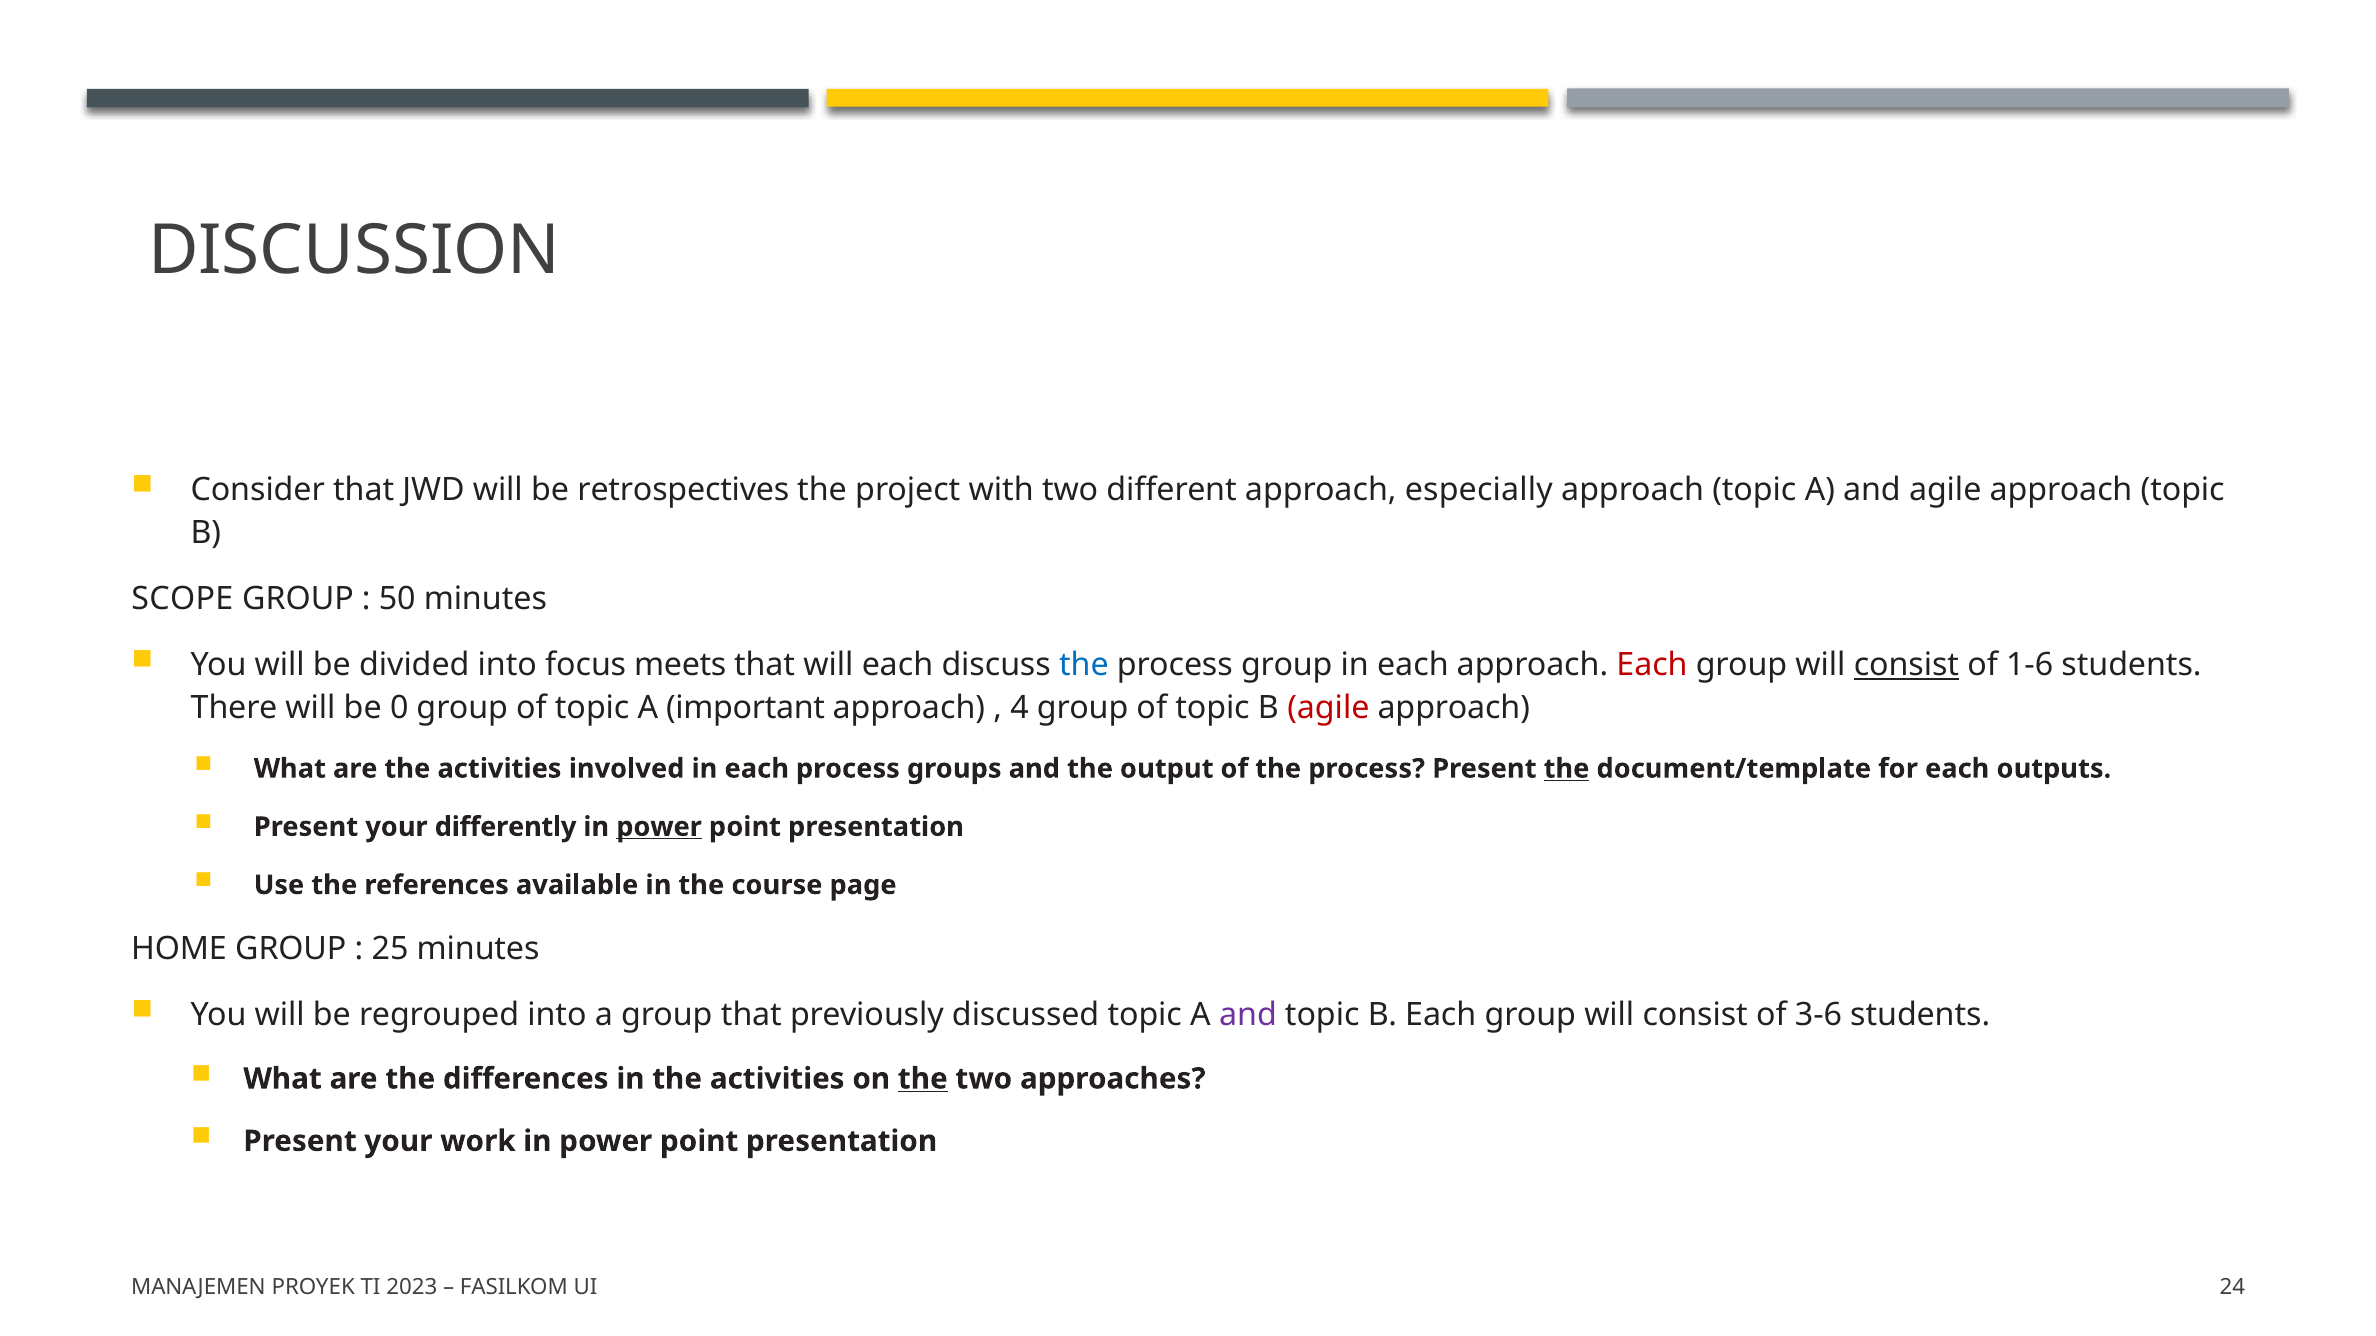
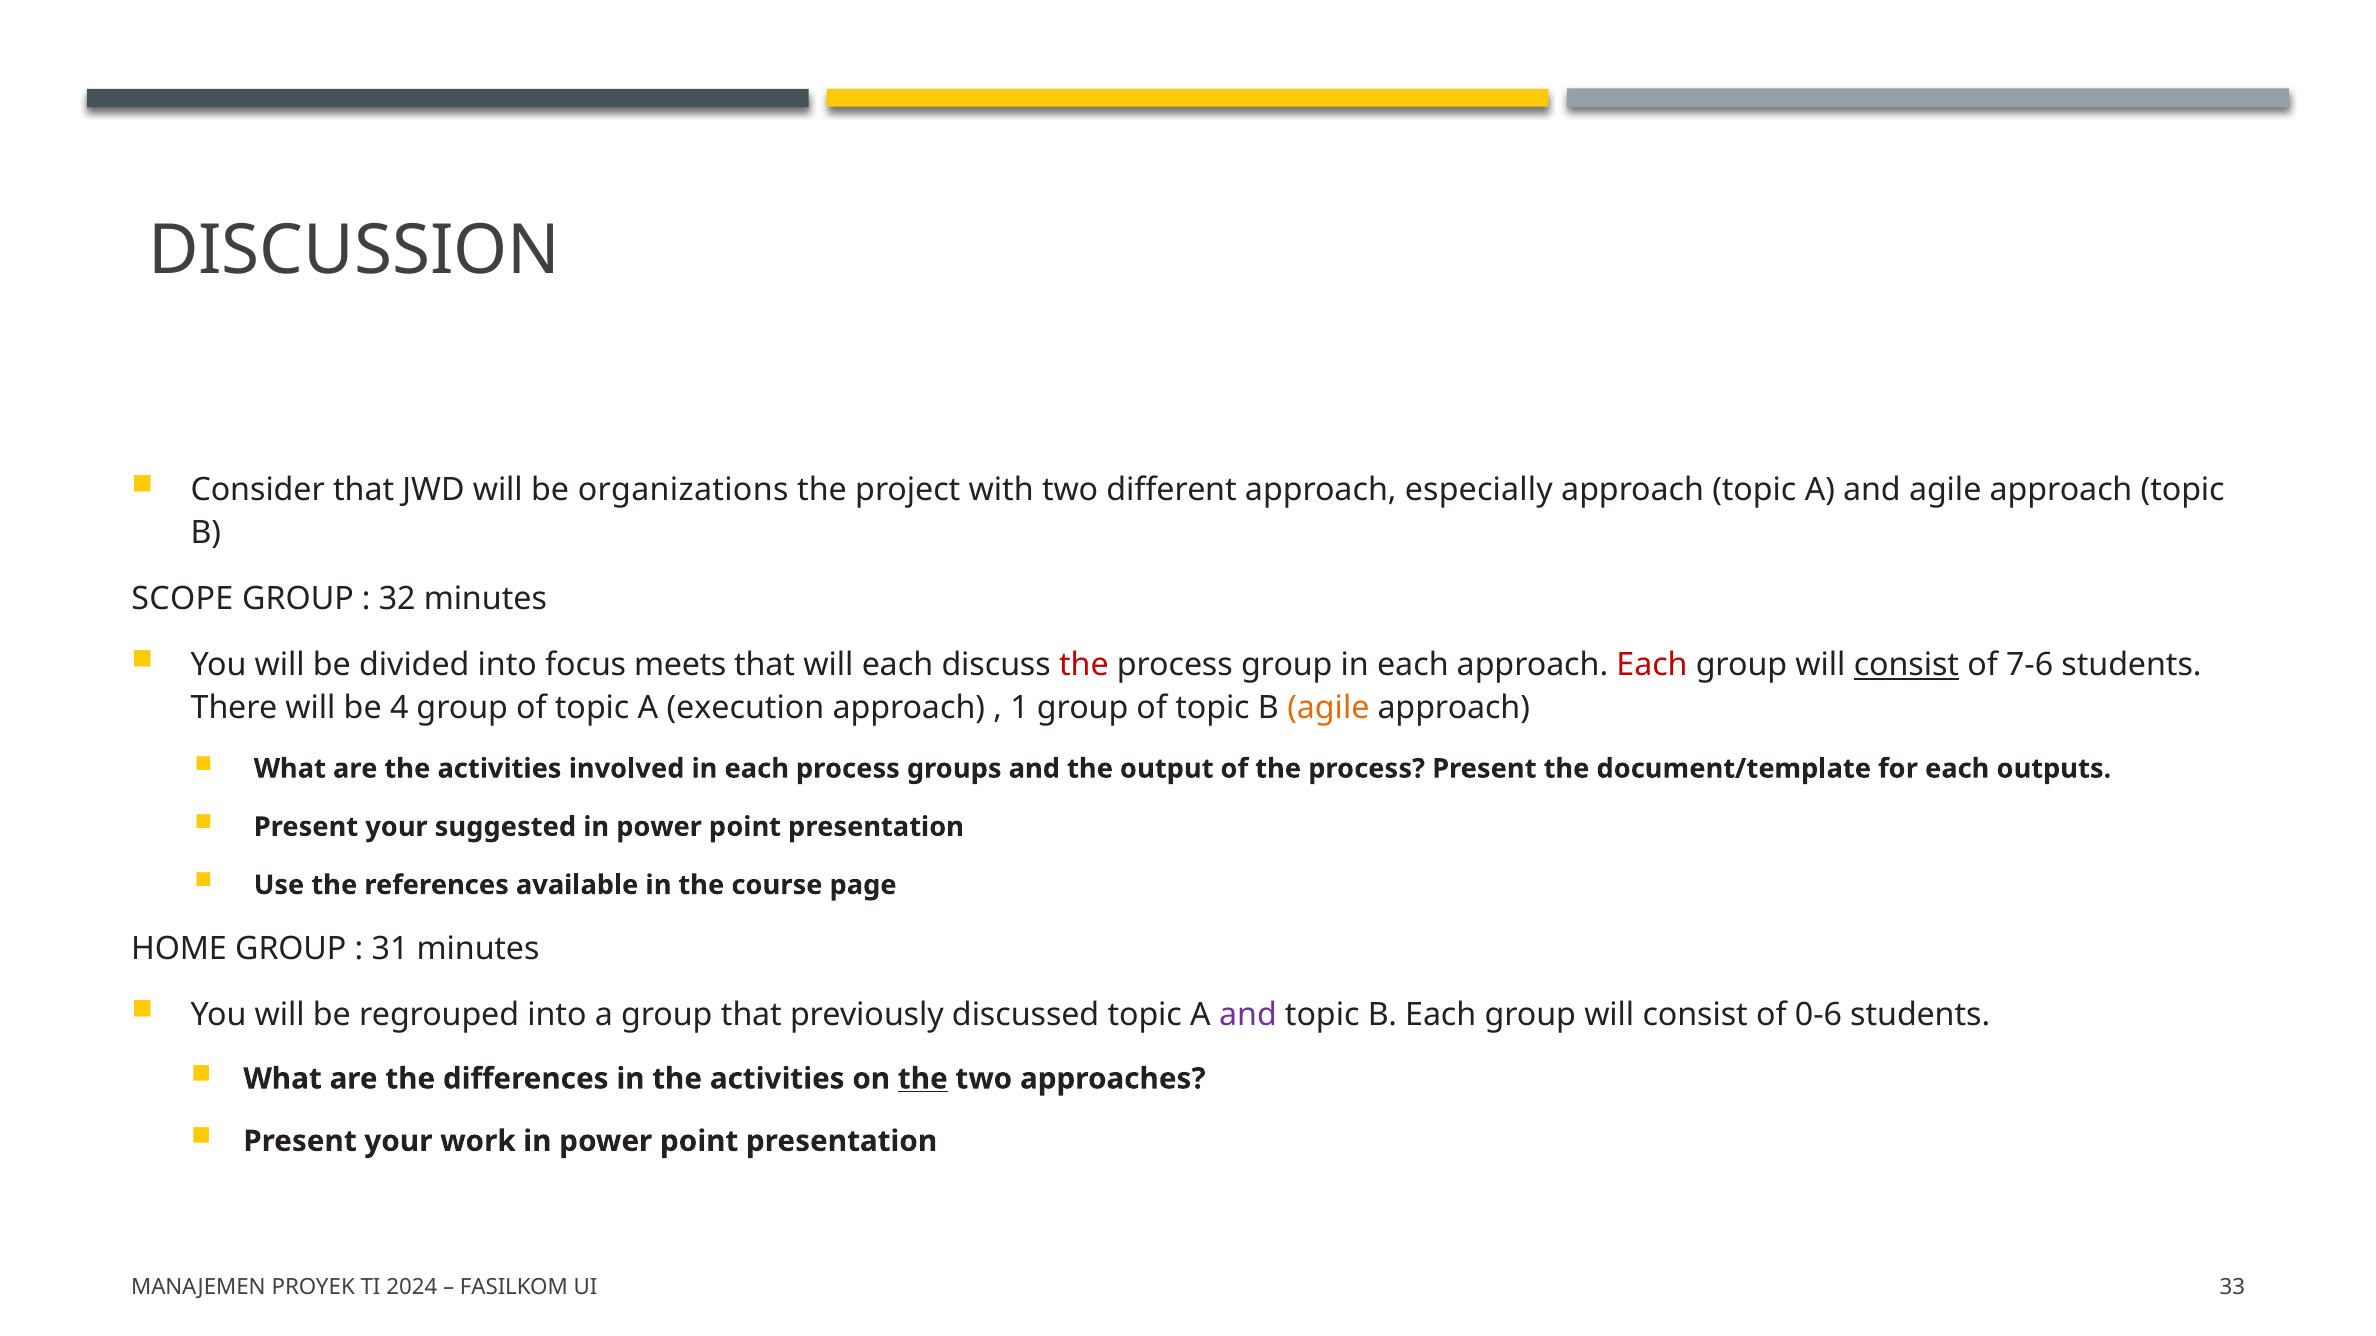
retrospectives: retrospectives -> organizations
50: 50 -> 32
the at (1084, 666) colour: blue -> red
1-6: 1-6 -> 7-6
0: 0 -> 4
important: important -> execution
4: 4 -> 1
agile at (1328, 708) colour: red -> orange
the at (1567, 769) underline: present -> none
differently: differently -> suggested
power at (659, 827) underline: present -> none
25: 25 -> 31
3-6: 3-6 -> 0-6
2023: 2023 -> 2024
24: 24 -> 33
